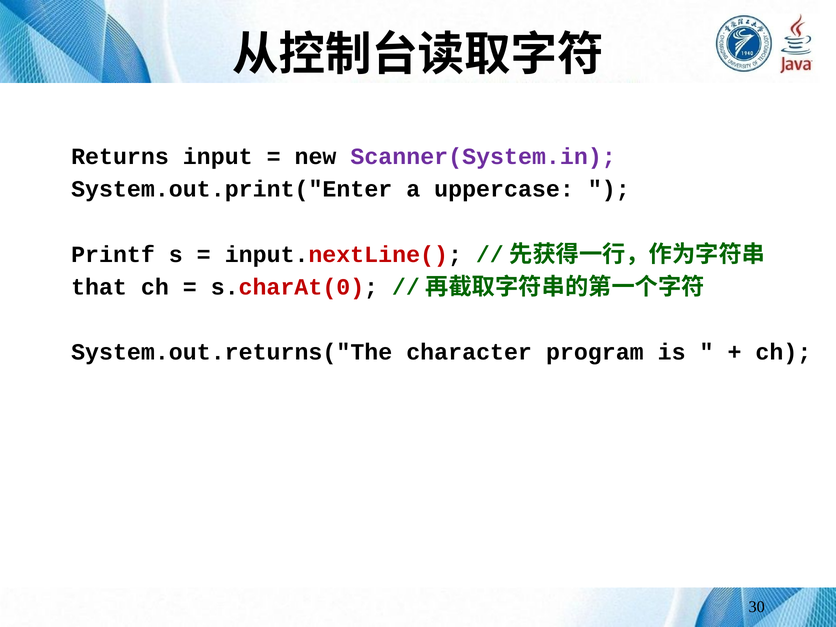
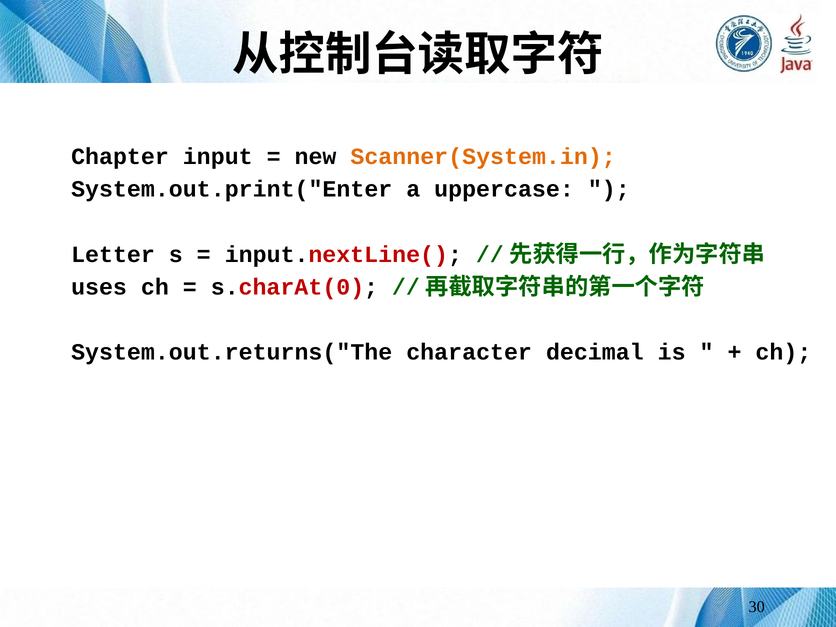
Returns: Returns -> Chapter
Scanner(System.in colour: purple -> orange
Printf: Printf -> Letter
that: that -> uses
program: program -> decimal
